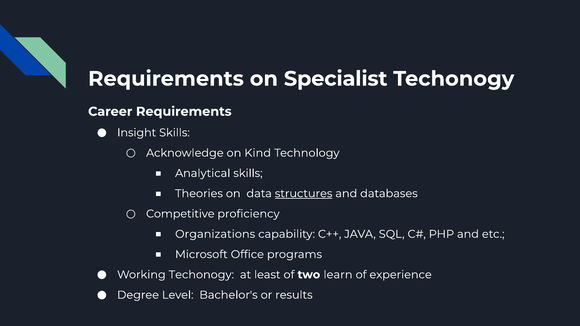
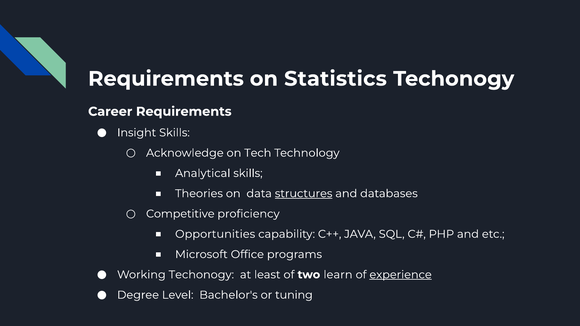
Specialist: Specialist -> Statistics
Kind: Kind -> Tech
Organizations: Organizations -> Opportunities
experience underline: none -> present
results: results -> tuning
